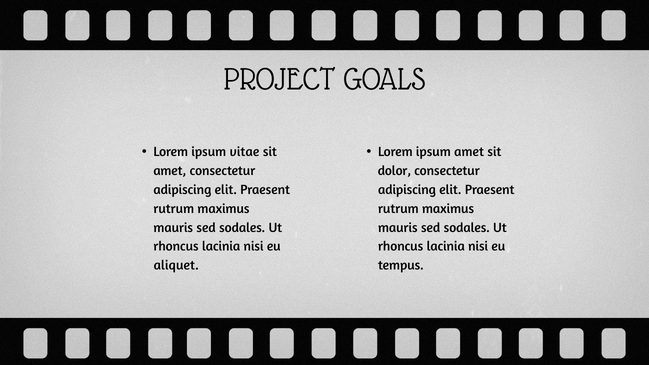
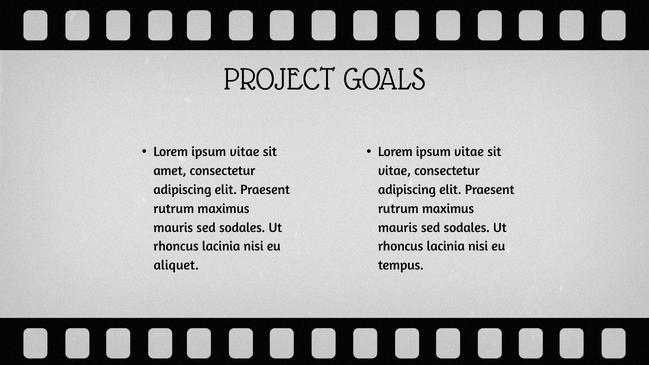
amet at (469, 152): amet -> vitae
dolor at (394, 171): dolor -> vitae
